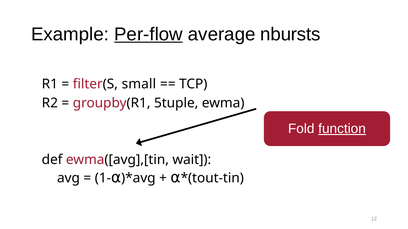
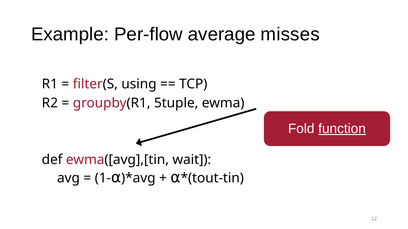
Per-flow underline: present -> none
nbursts: nbursts -> misses
small: small -> using
